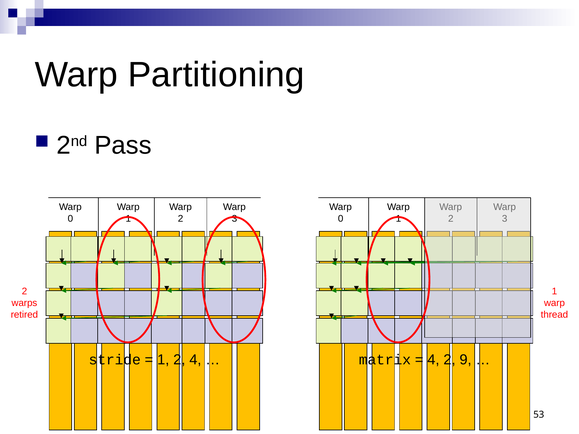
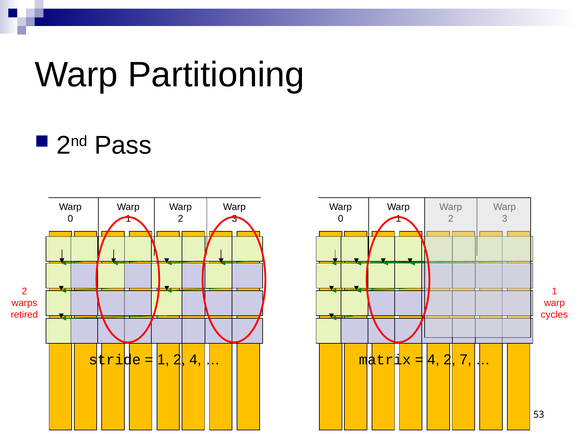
thread: thread -> cycles
9: 9 -> 7
